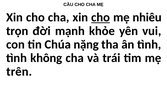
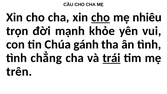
nặng: nặng -> gánh
không: không -> chẳng
trái underline: none -> present
